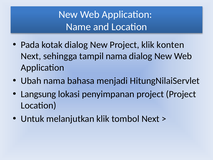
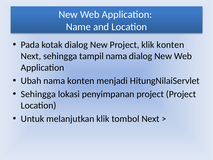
nama bahasa: bahasa -> konten
Langsung at (38, 94): Langsung -> Sehingga
